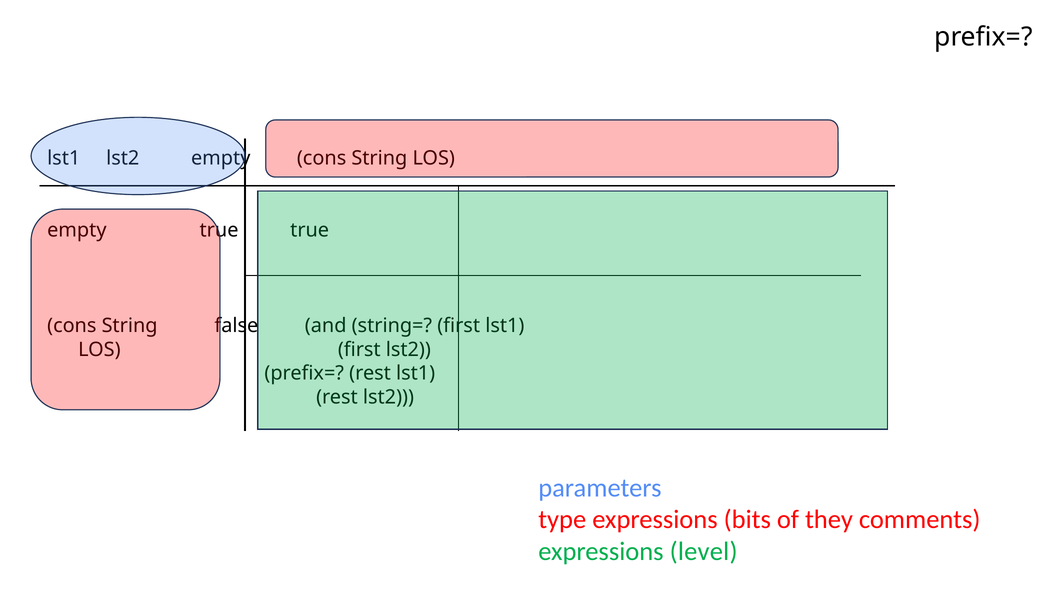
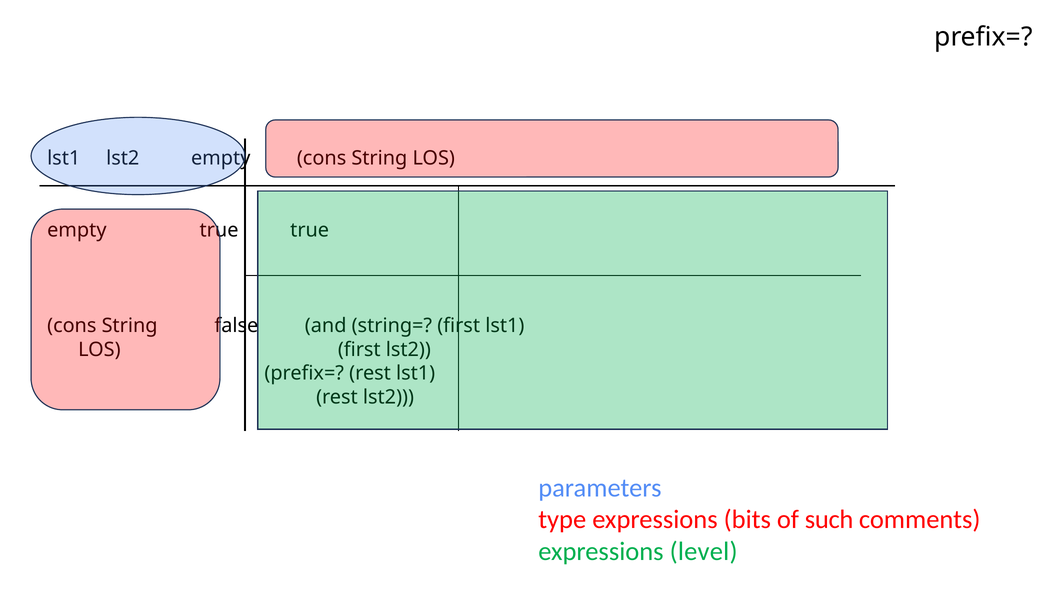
they: they -> such
